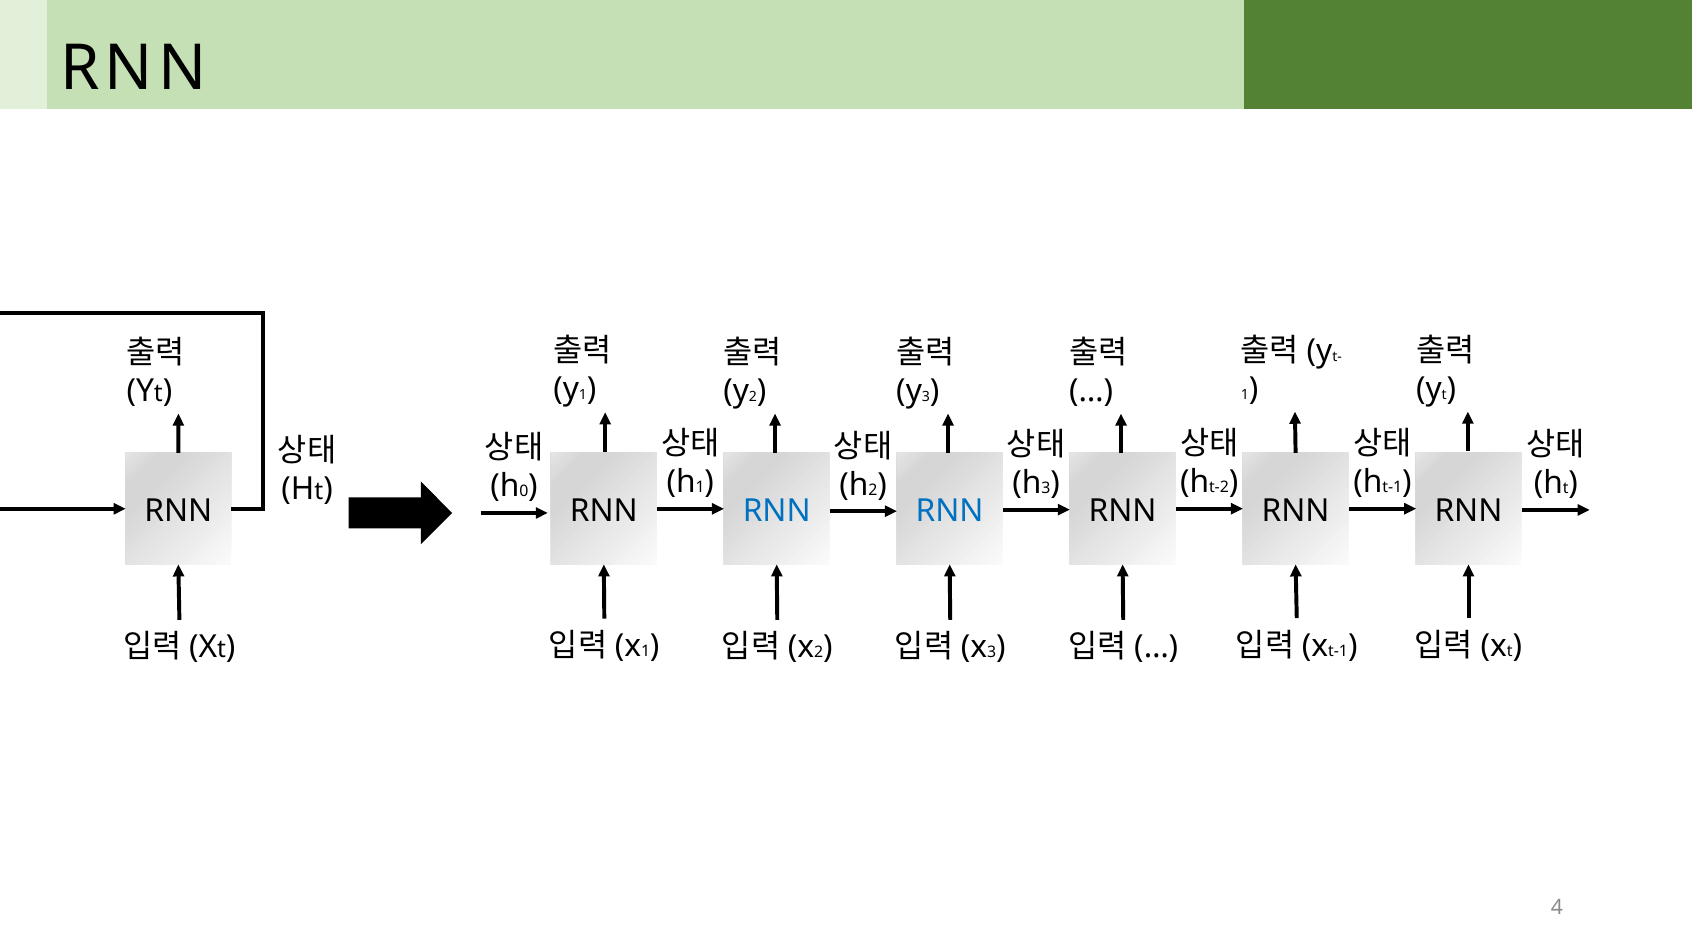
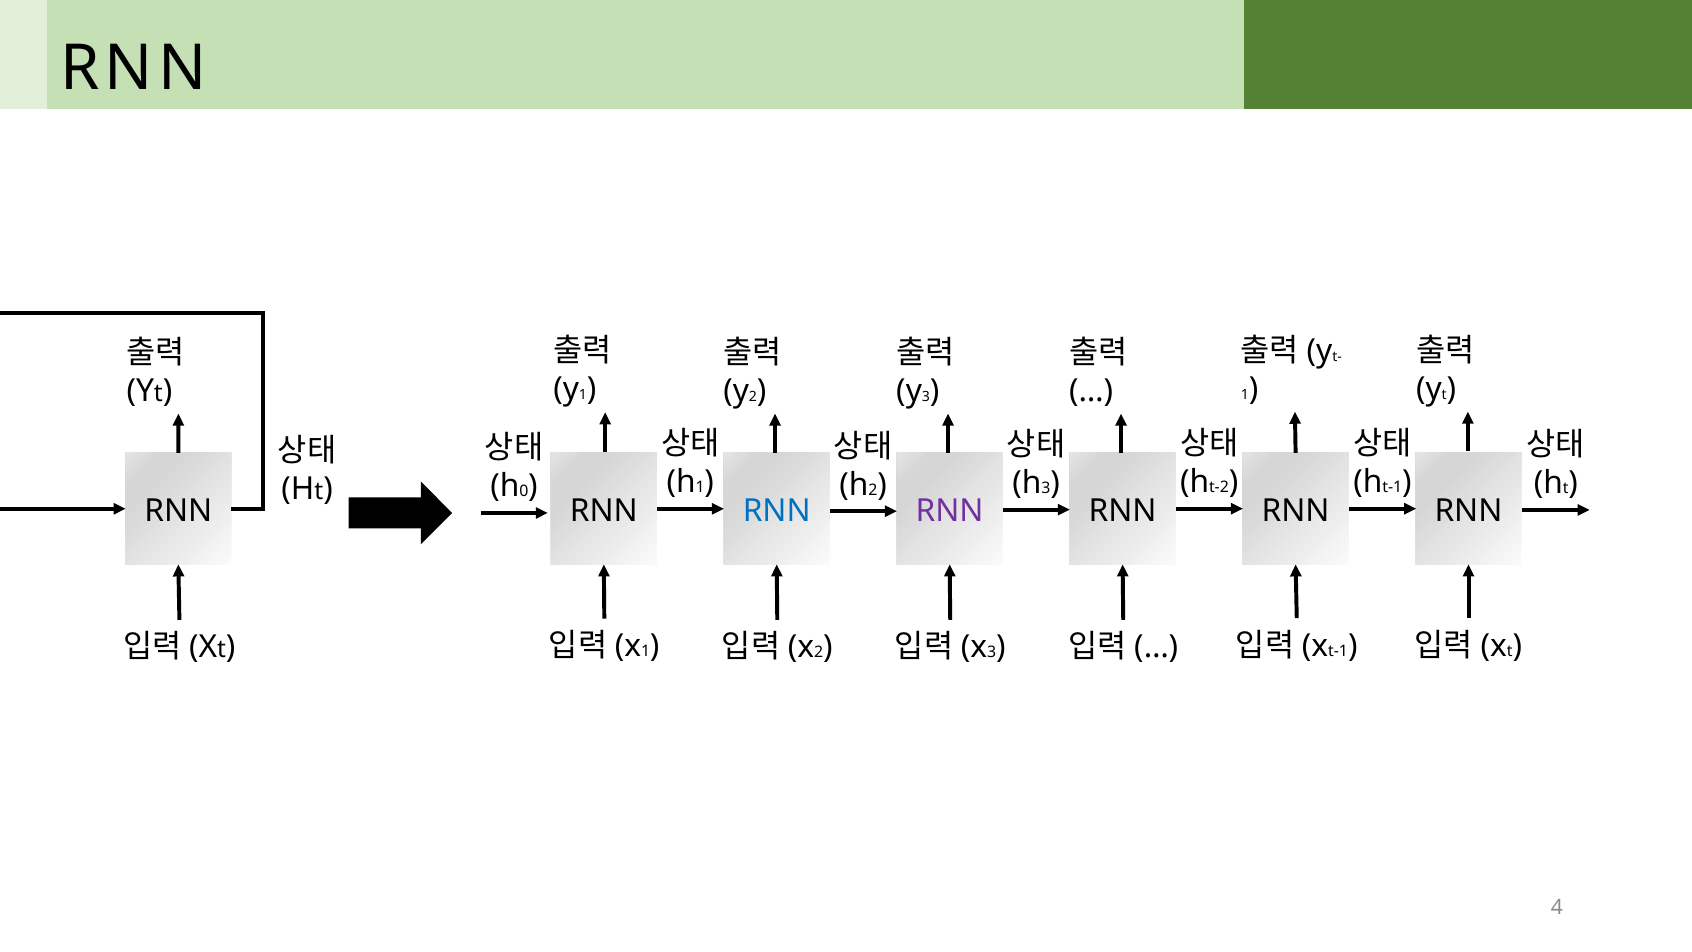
RNN at (950, 511) colour: blue -> purple
